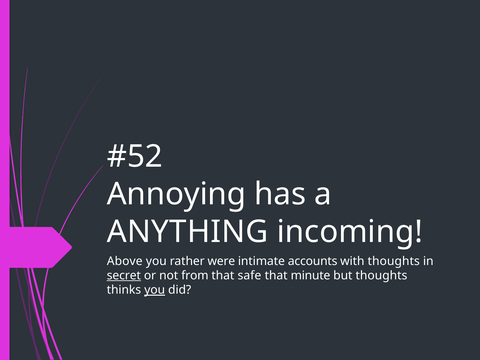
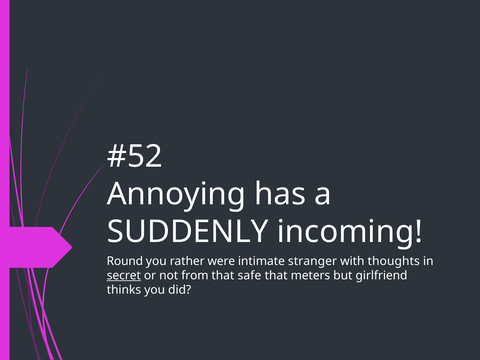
ANYTHING: ANYTHING -> SUDDENLY
Above: Above -> Round
accounts: accounts -> stranger
minute: minute -> meters
but thoughts: thoughts -> girlfriend
you at (155, 290) underline: present -> none
